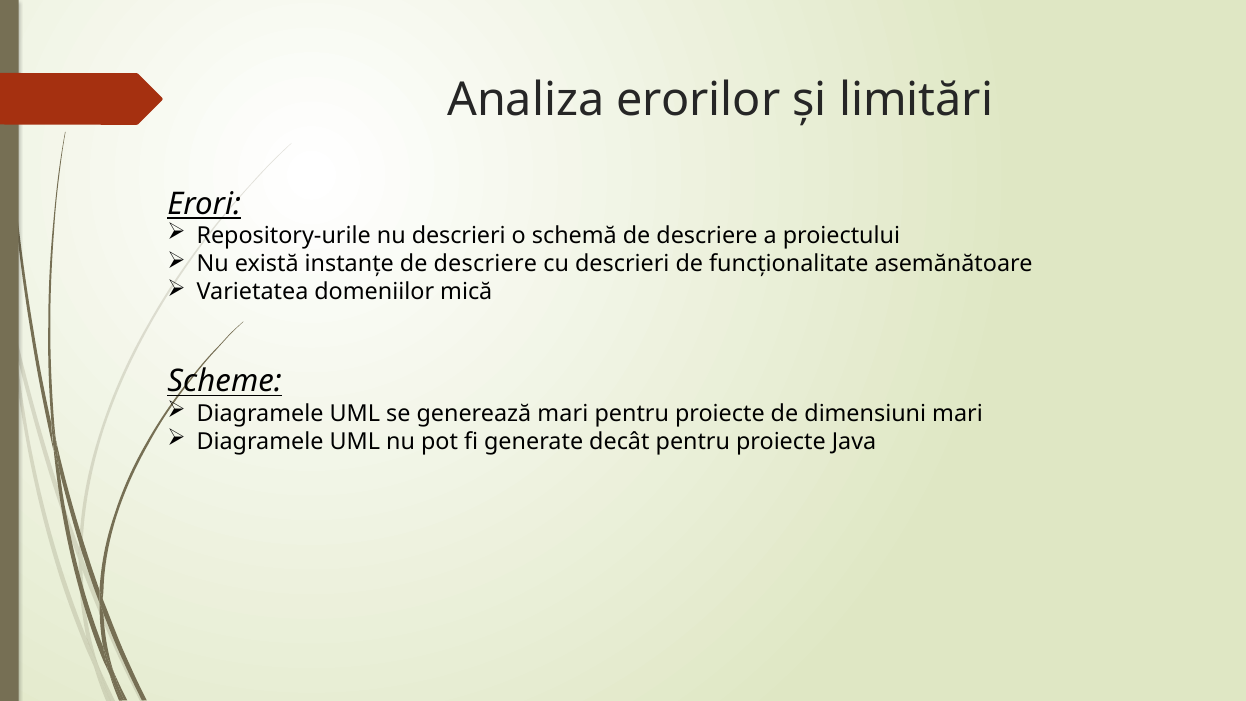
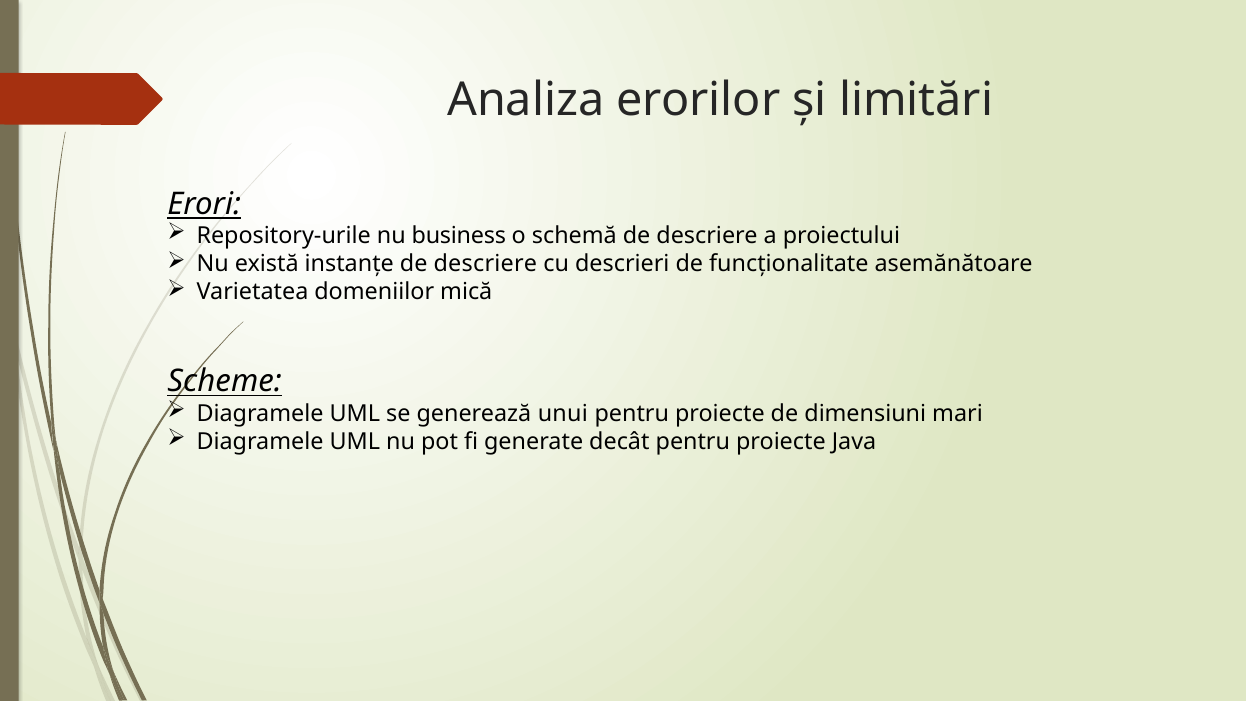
nu descrieri: descrieri -> business
generează mari: mari -> unui
